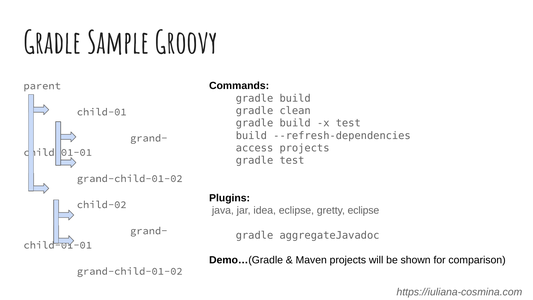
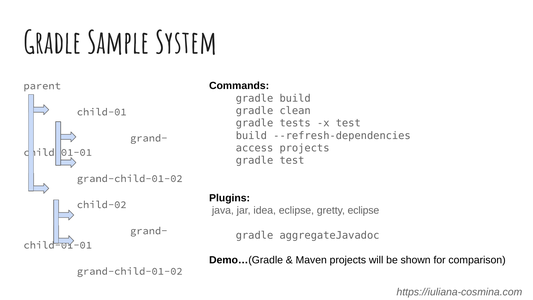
Groovy: Groovy -> System
build at (295, 123): build -> tests
